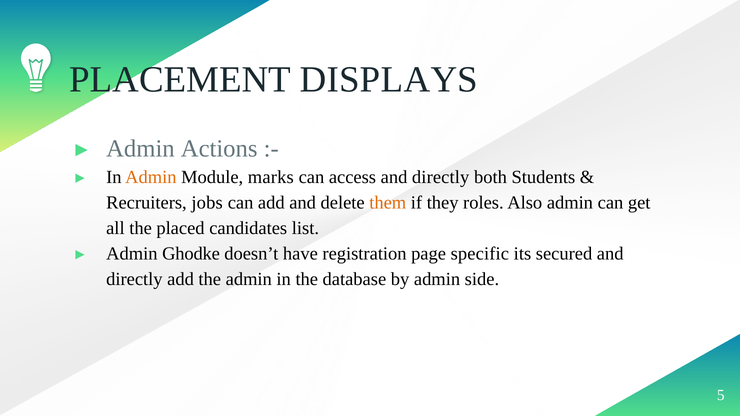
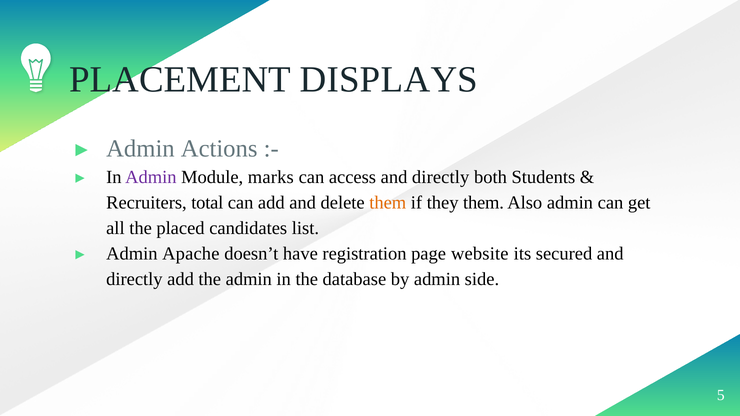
Admin at (151, 177) colour: orange -> purple
jobs: jobs -> total
they roles: roles -> them
Ghodke: Ghodke -> Apache
specific: specific -> website
